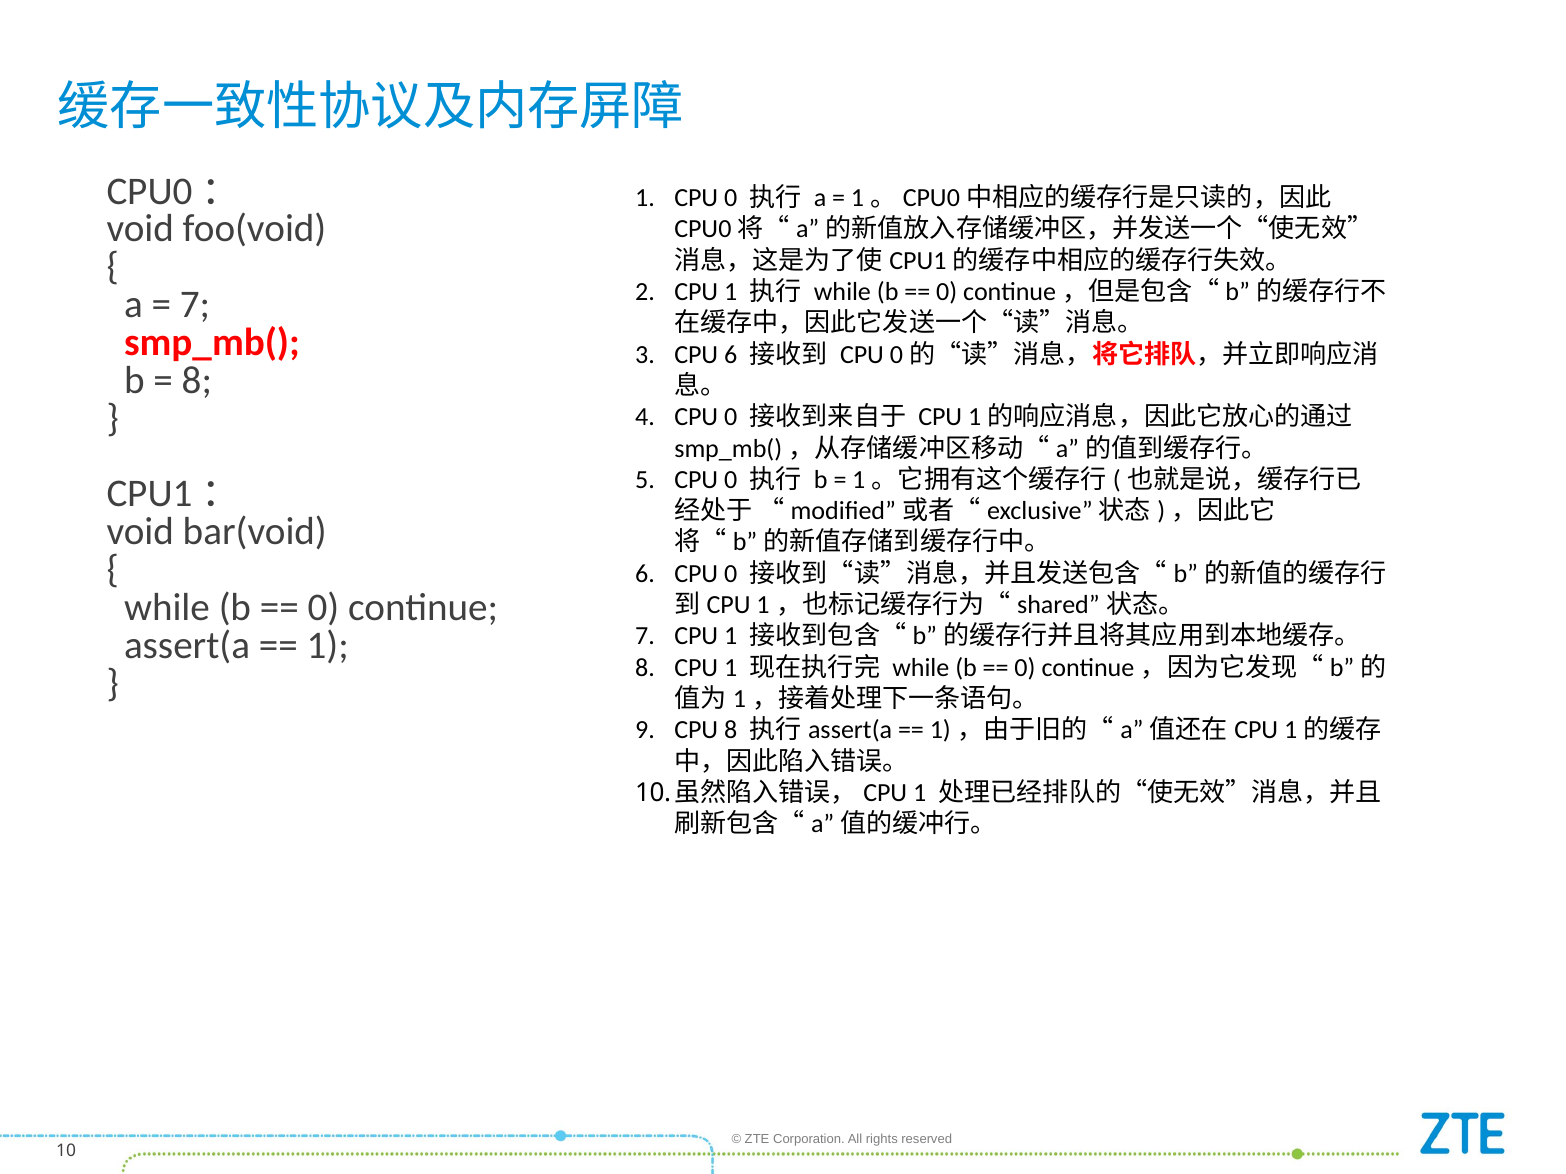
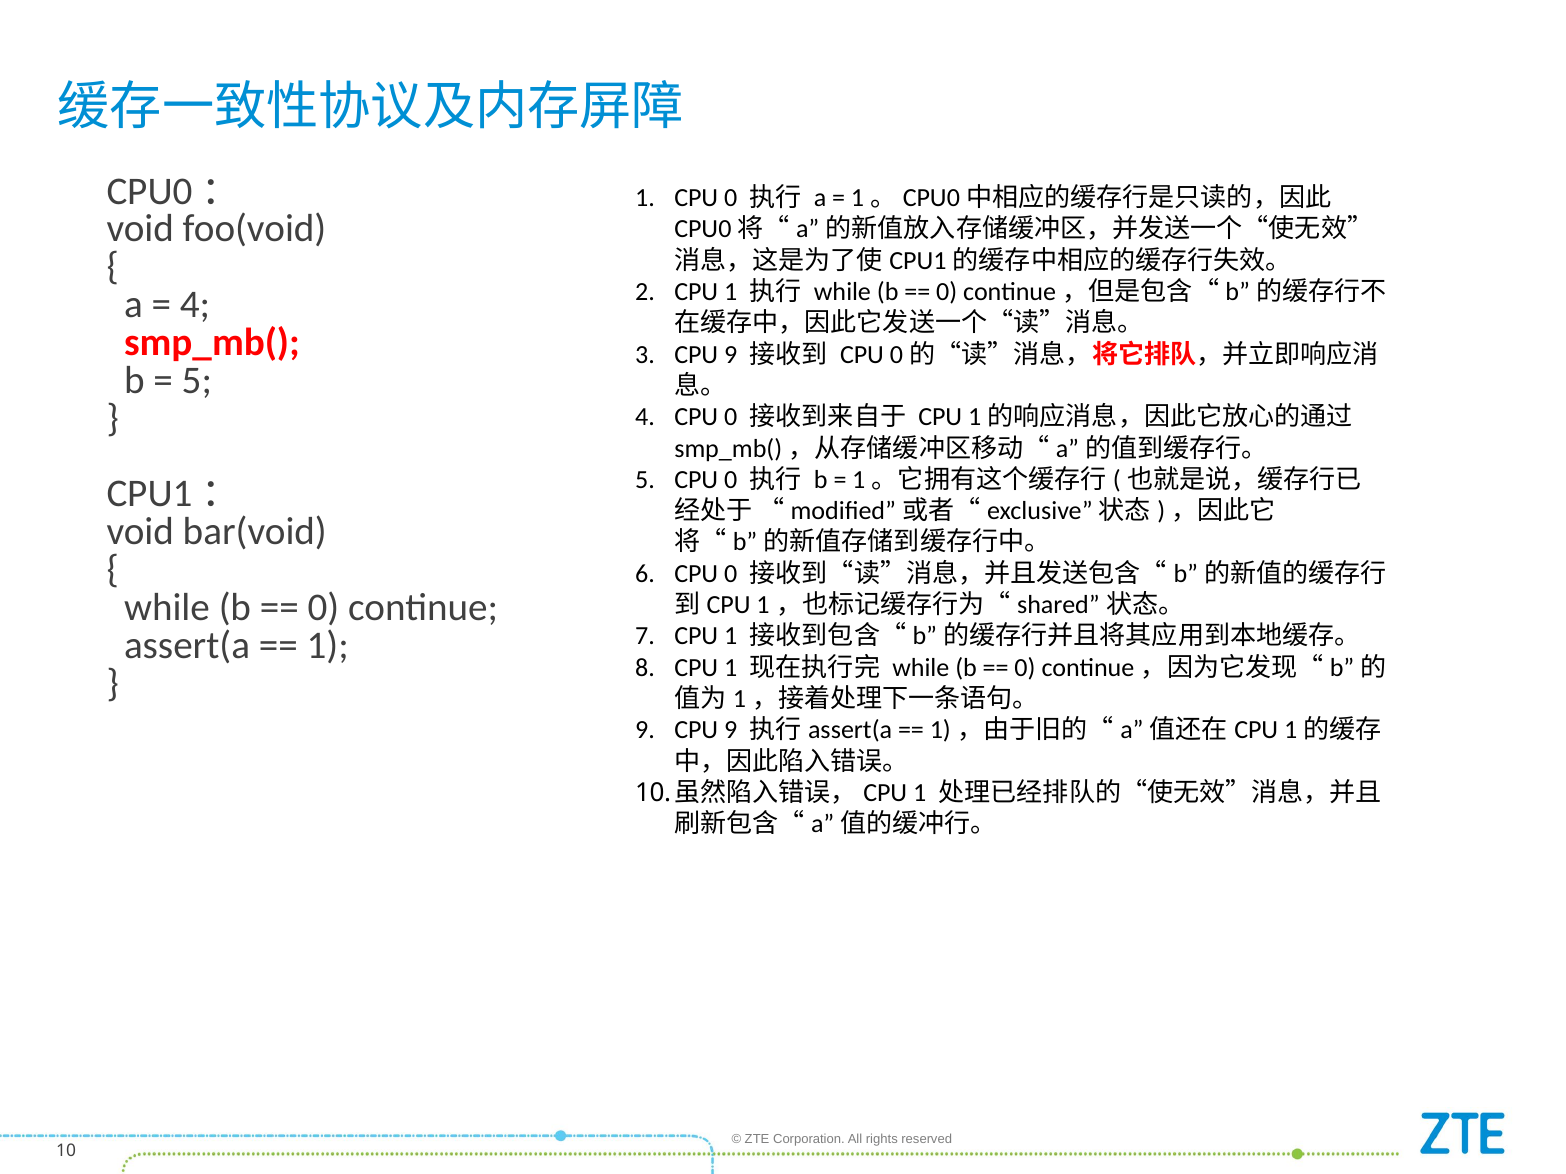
7 at (195, 305): 7 -> 4
6 at (731, 355): 6 -> 9
8 at (197, 381): 8 -> 5
8 at (731, 730): 8 -> 9
